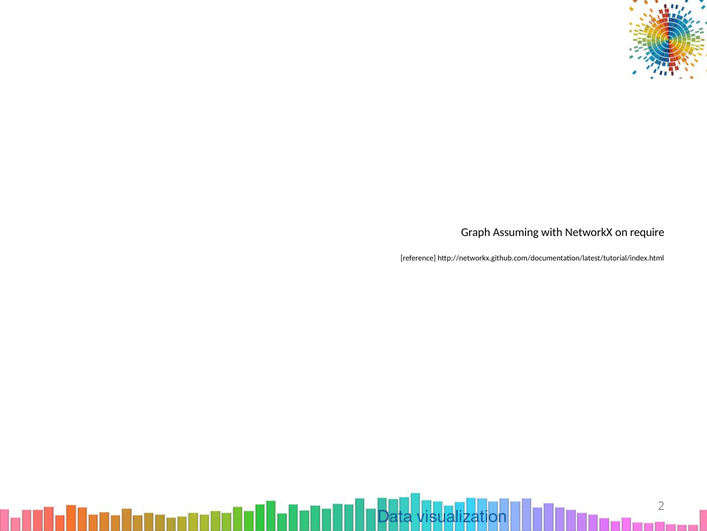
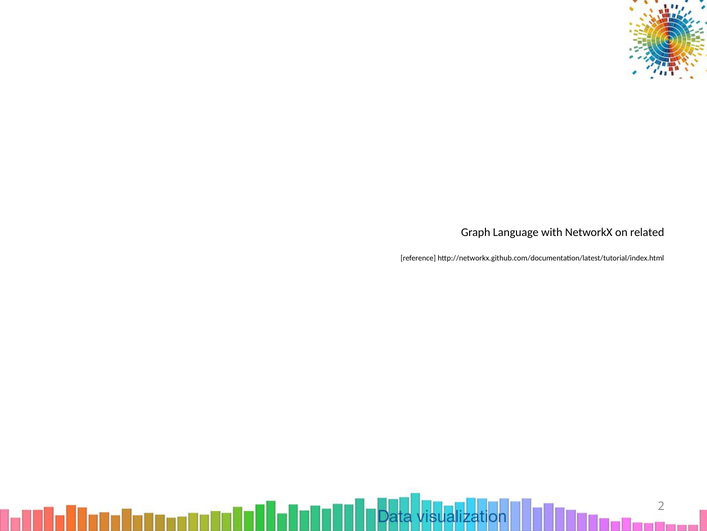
Assuming: Assuming -> Language
require: require -> related
